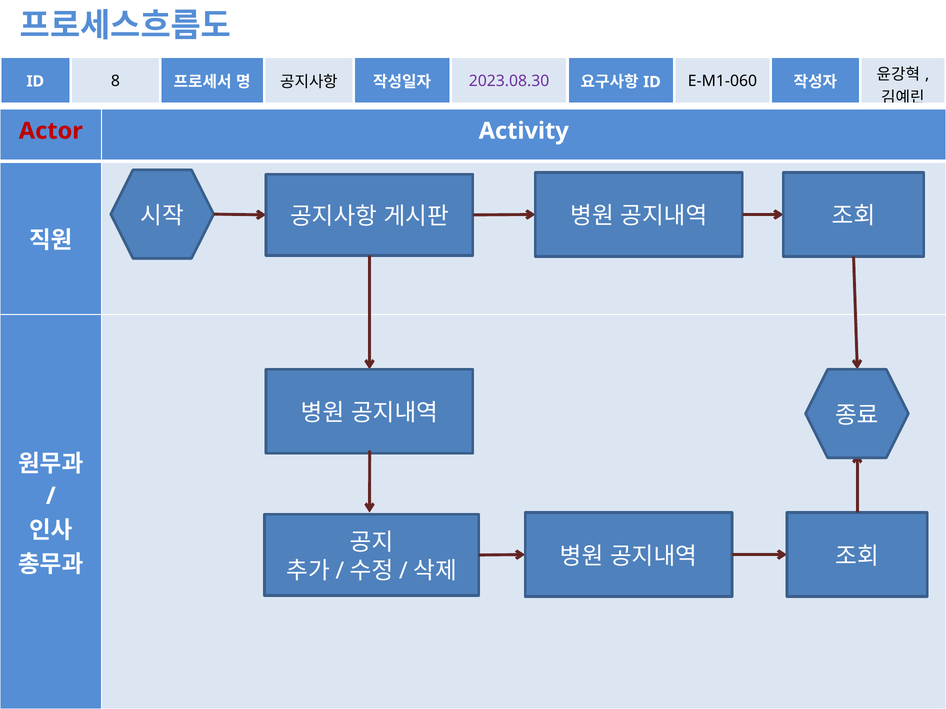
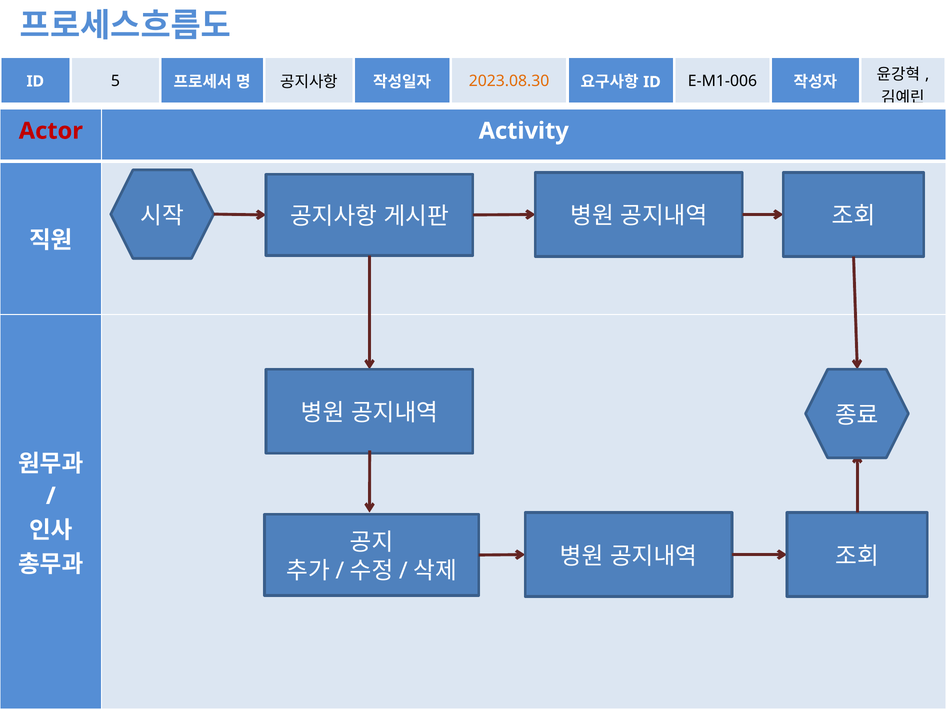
8: 8 -> 5
2023.08.30 colour: purple -> orange
E-M1-060: E-M1-060 -> E-M1-006
